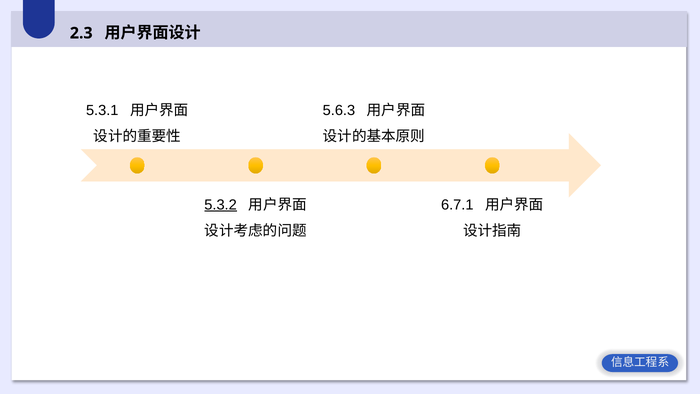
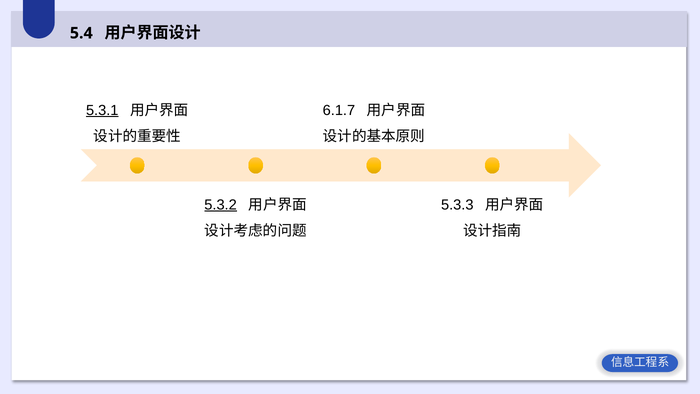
2.3: 2.3 -> 5.4
5.3.1 underline: none -> present
5.6.3: 5.6.3 -> 6.1.7
6.7.1: 6.7.1 -> 5.3.3
